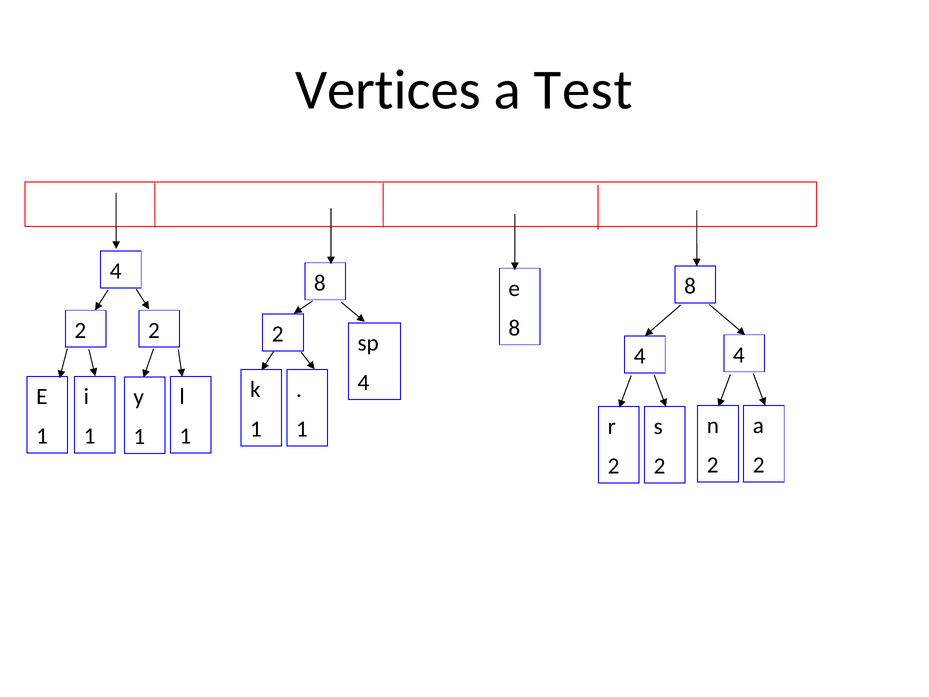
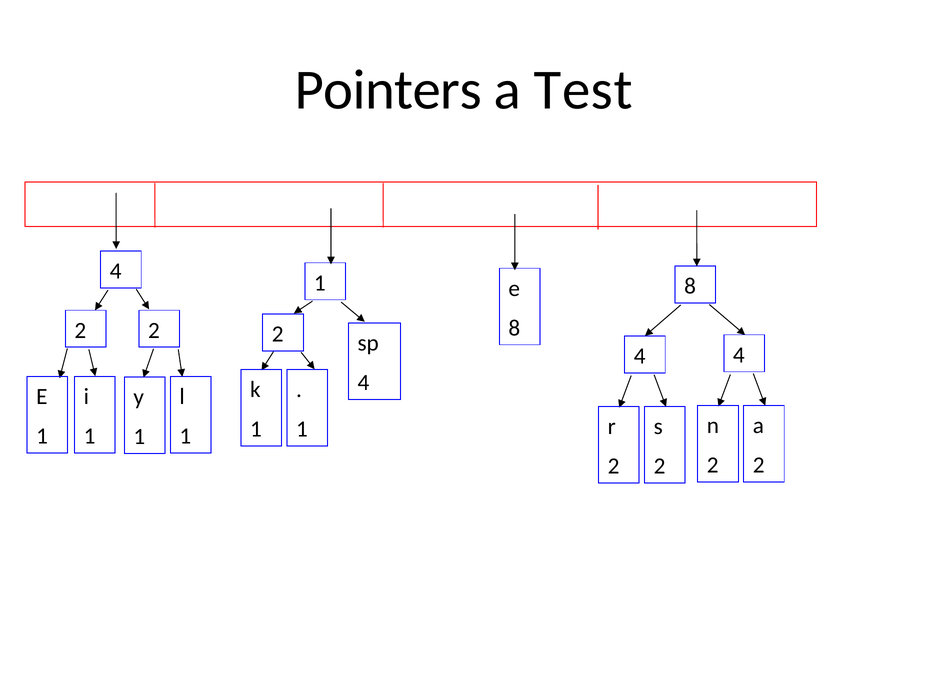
Vertices: Vertices -> Pointers
4 8: 8 -> 1
